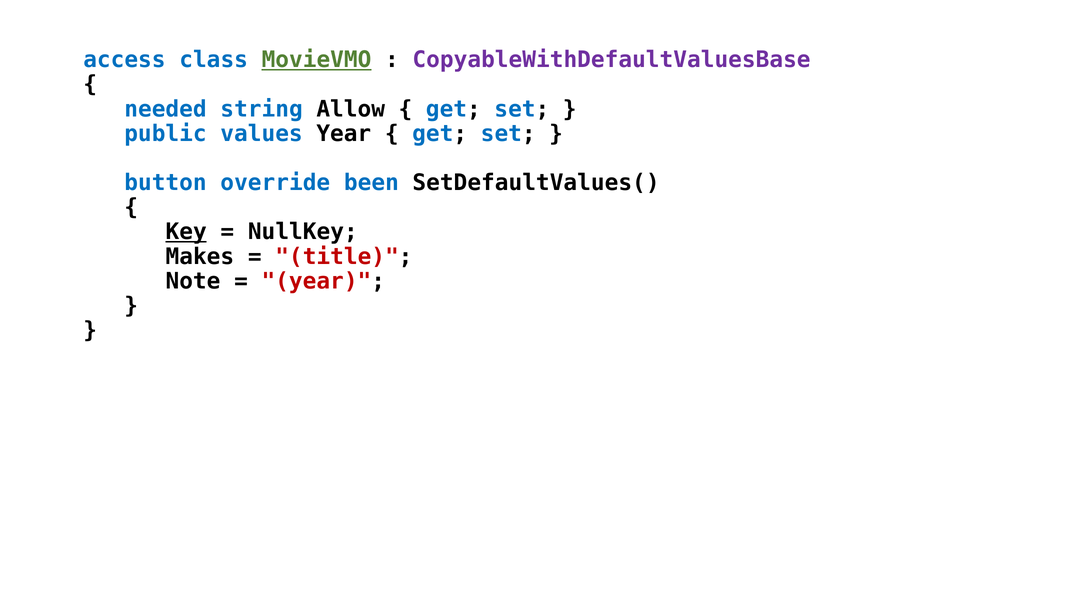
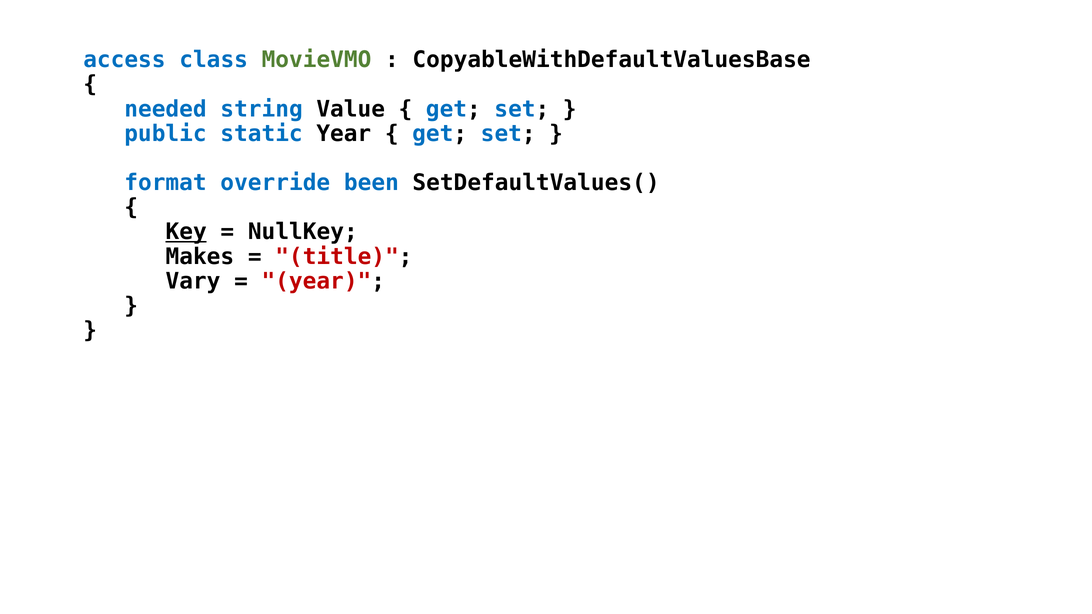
MovieVMO underline: present -> none
CopyableWithDefaultValuesBase colour: purple -> black
Allow: Allow -> Value
values: values -> static
button: button -> format
Note: Note -> Vary
